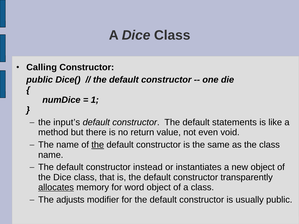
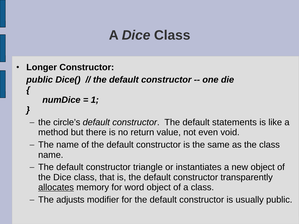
Calling: Calling -> Longer
input’s: input’s -> circle’s
the at (98, 145) underline: present -> none
instead: instead -> triangle
